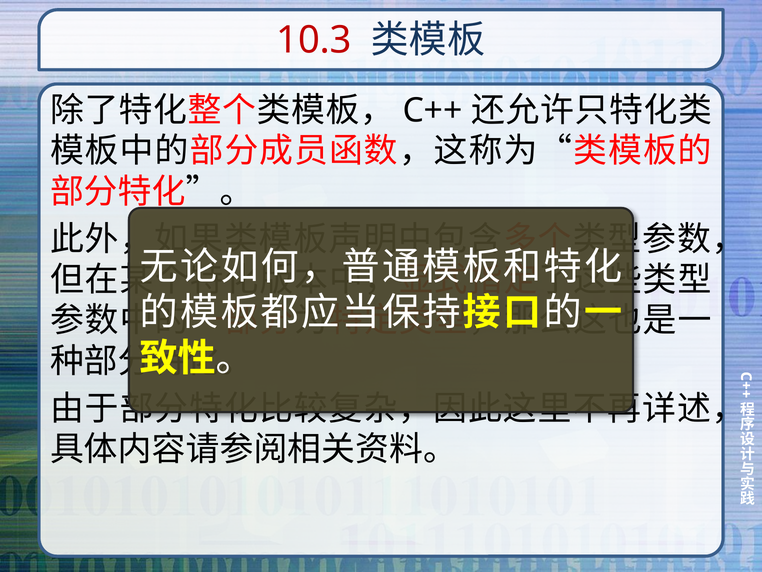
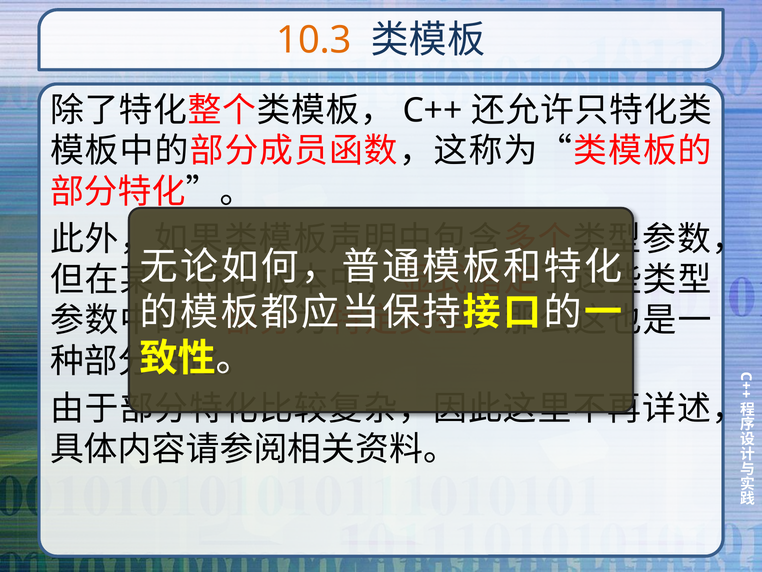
10.3 colour: red -> orange
